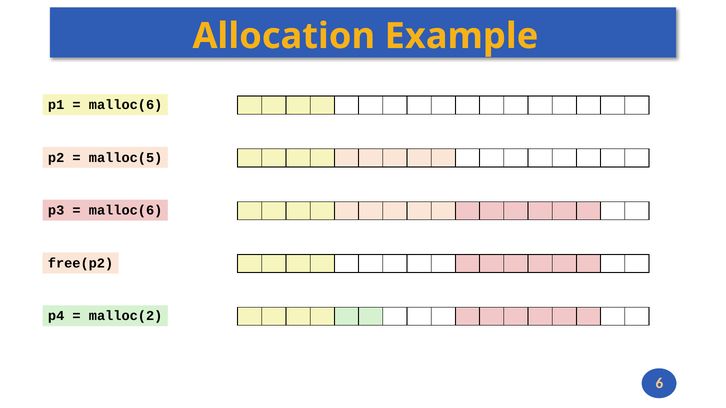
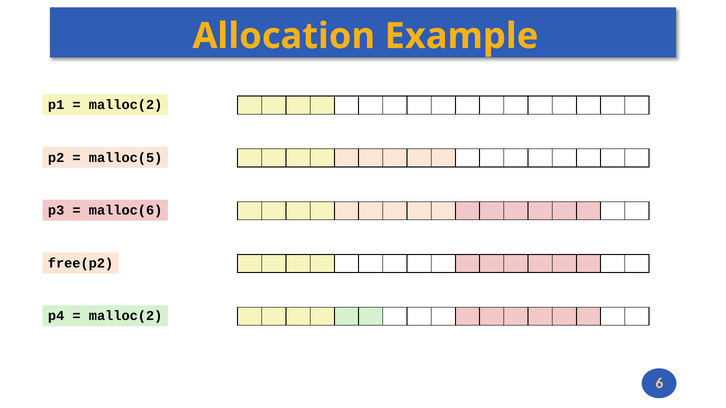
malloc(6 at (126, 105): malloc(6 -> malloc(2
